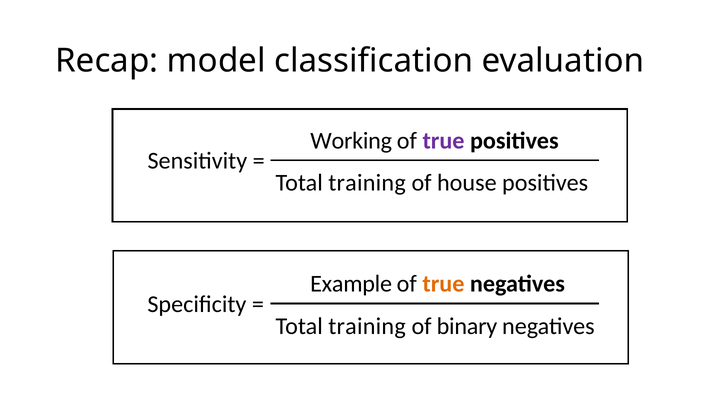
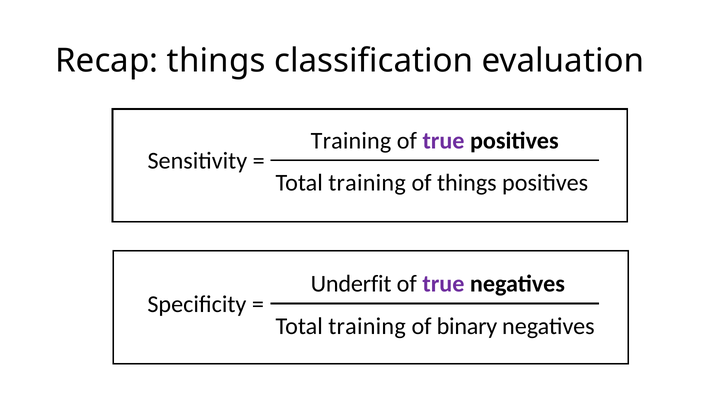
Recap model: model -> things
Working at (351, 141): Working -> Training
of house: house -> things
Example: Example -> Underfit
true at (443, 284) colour: orange -> purple
